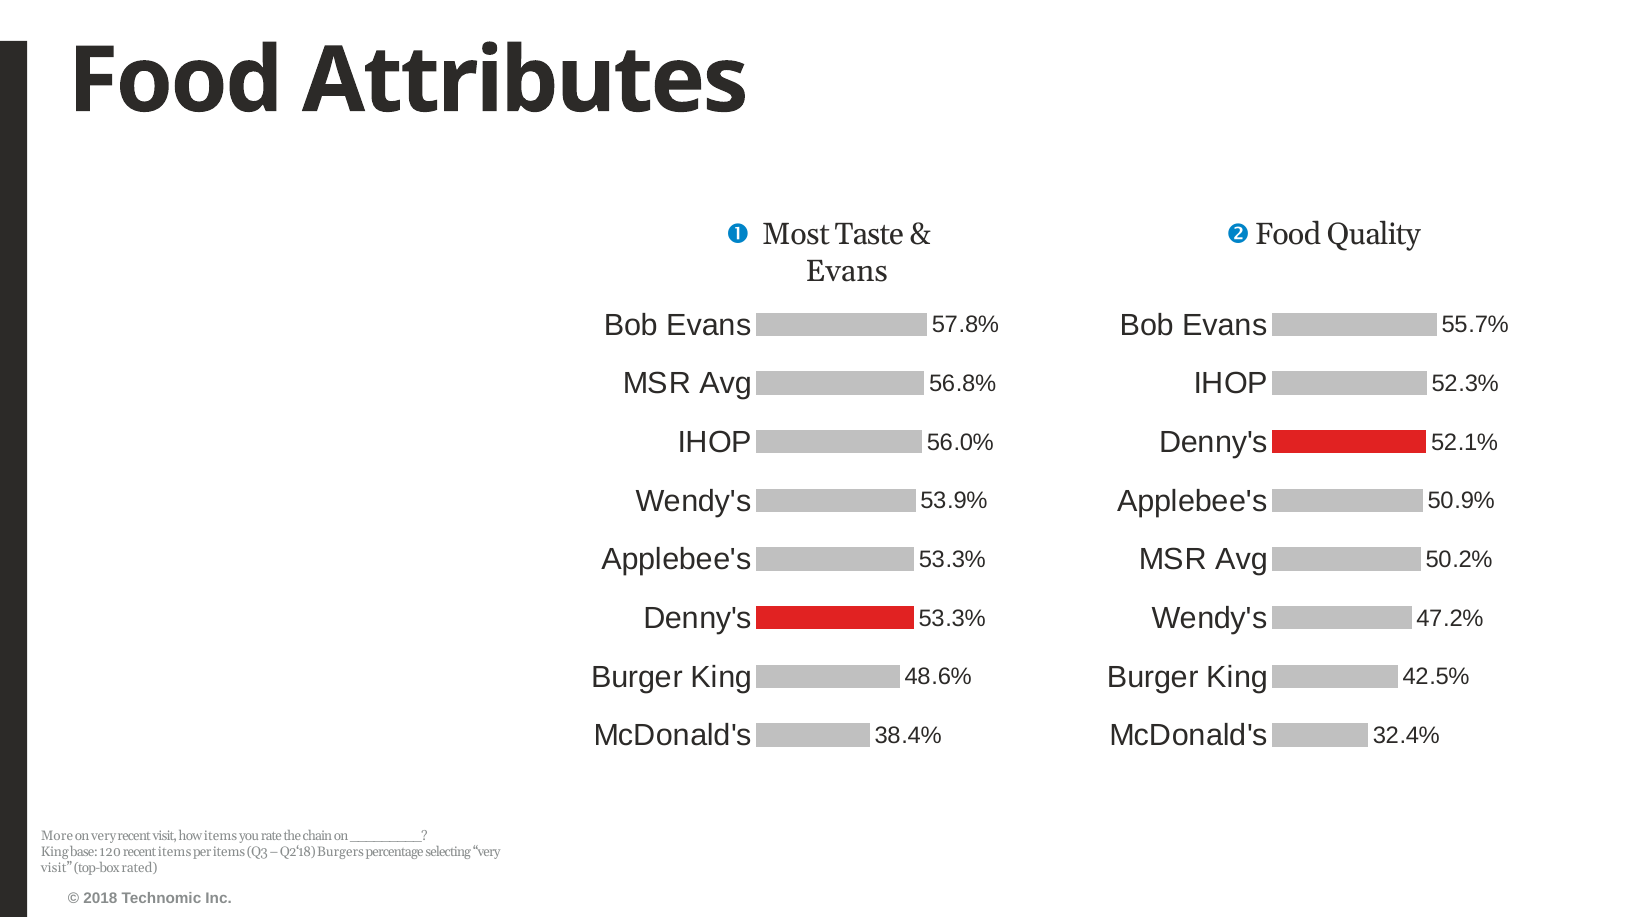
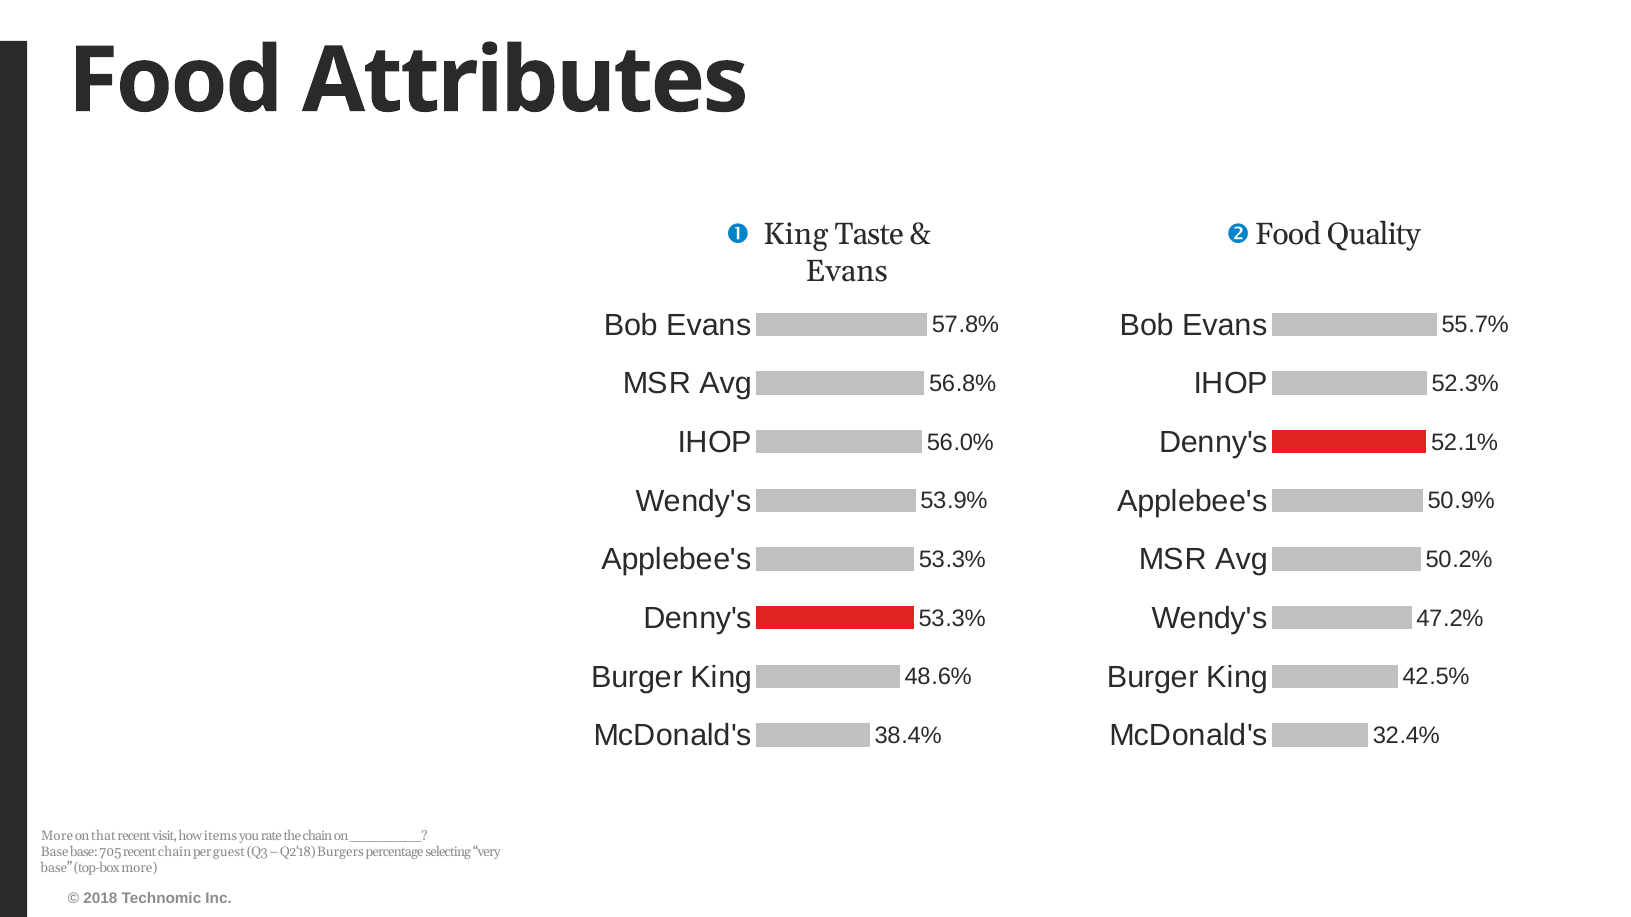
Most at (796, 235): Most -> King
on very: very -> that
King at (55, 852): King -> Base
120: 120 -> 705
recent items: items -> chain
per items: items -> guest
visit at (56, 869): visit -> base
top-box rated: rated -> more
